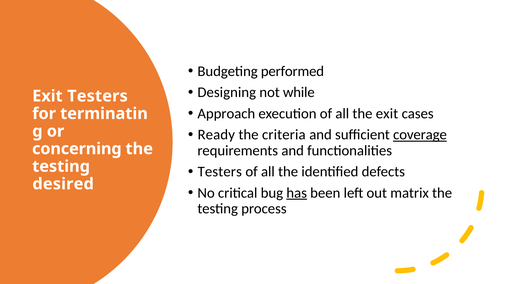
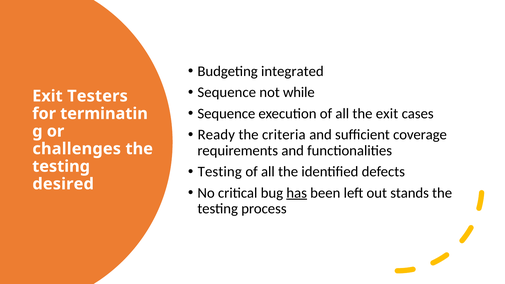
performed: performed -> integrated
Designing at (227, 92): Designing -> Sequence
Approach at (226, 114): Approach -> Sequence
coverage underline: present -> none
concerning: concerning -> challenges
Testers at (220, 172): Testers -> Testing
matrix: matrix -> stands
